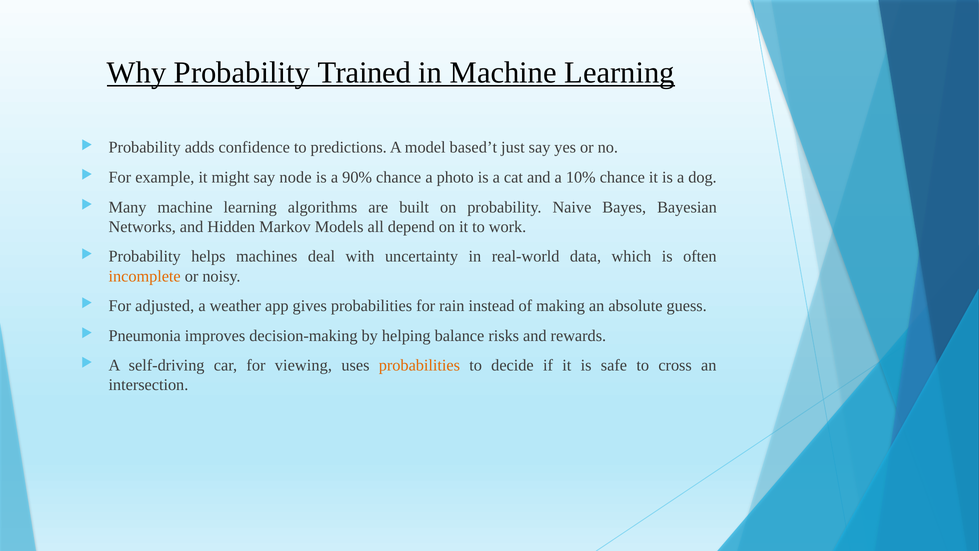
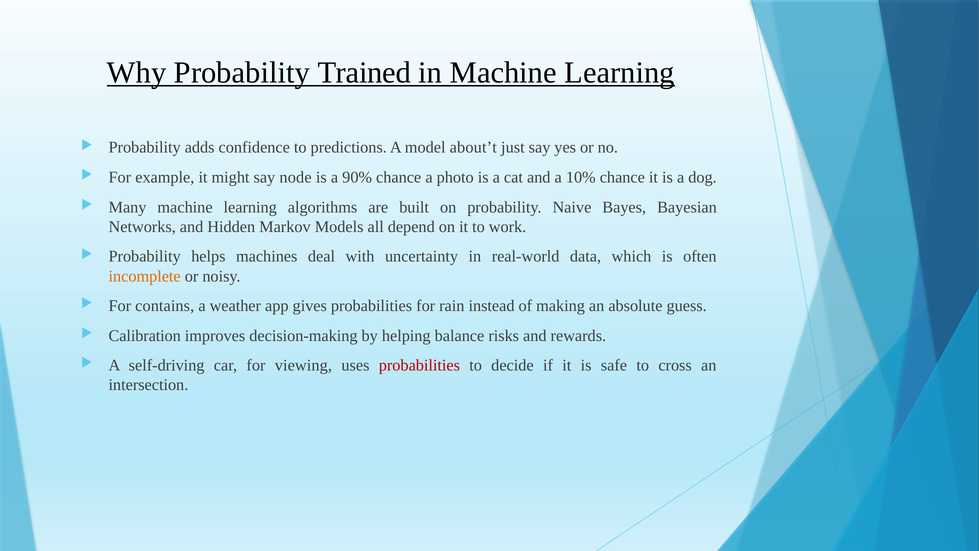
based’t: based’t -> about’t
adjusted: adjusted -> contains
Pneumonia: Pneumonia -> Calibration
probabilities at (419, 365) colour: orange -> red
